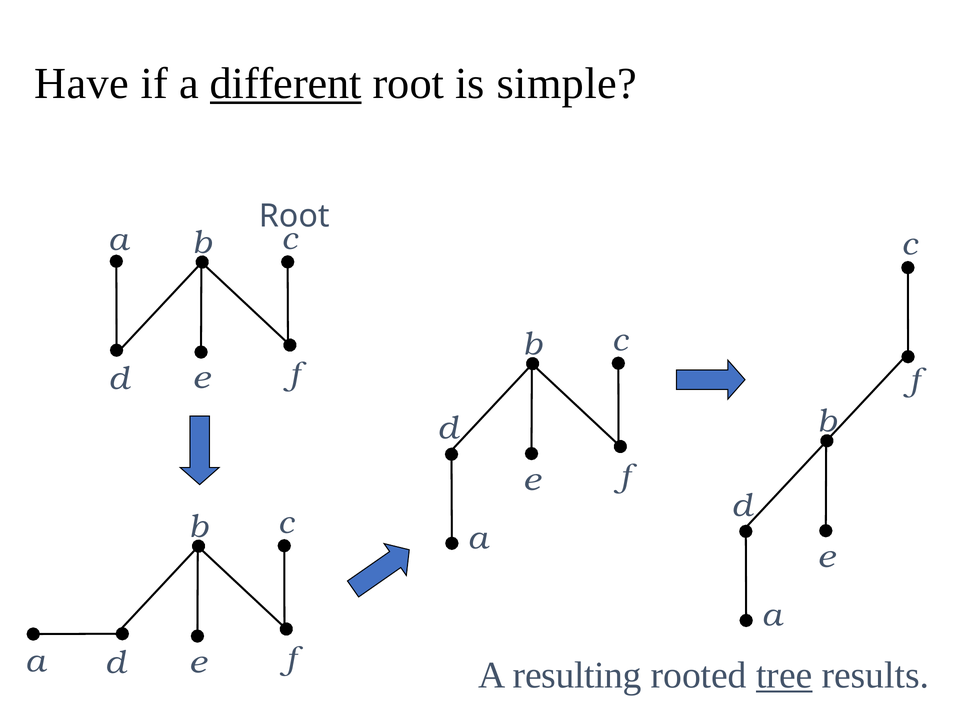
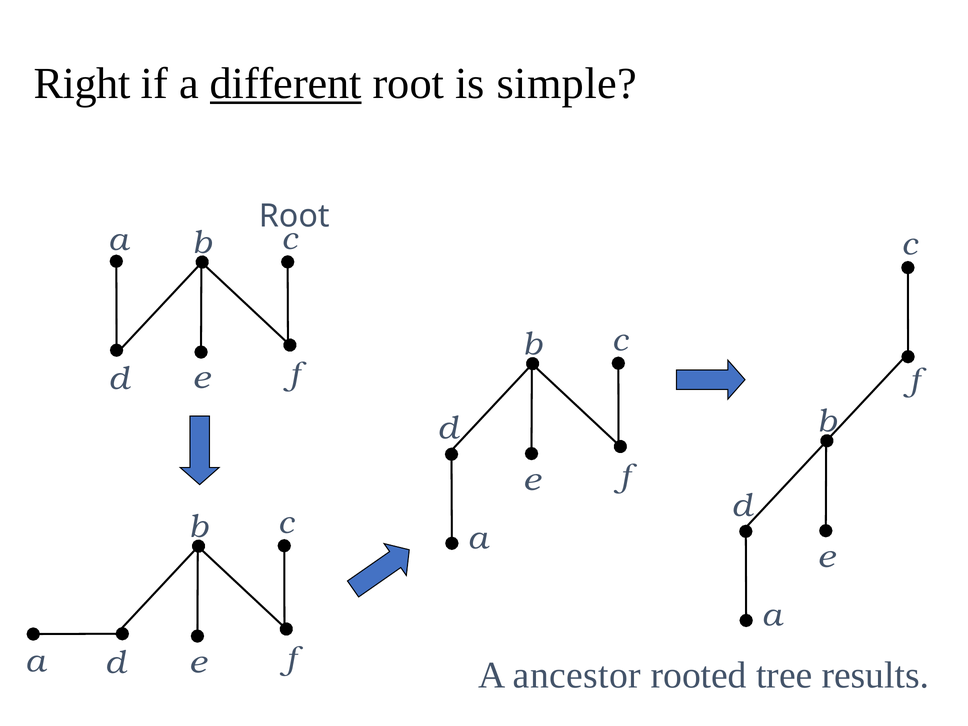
Have: Have -> Right
resulting: resulting -> ancestor
tree underline: present -> none
